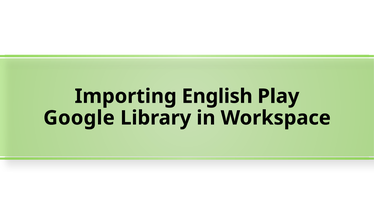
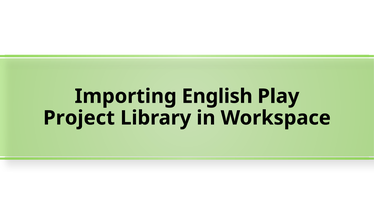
Google: Google -> Project
